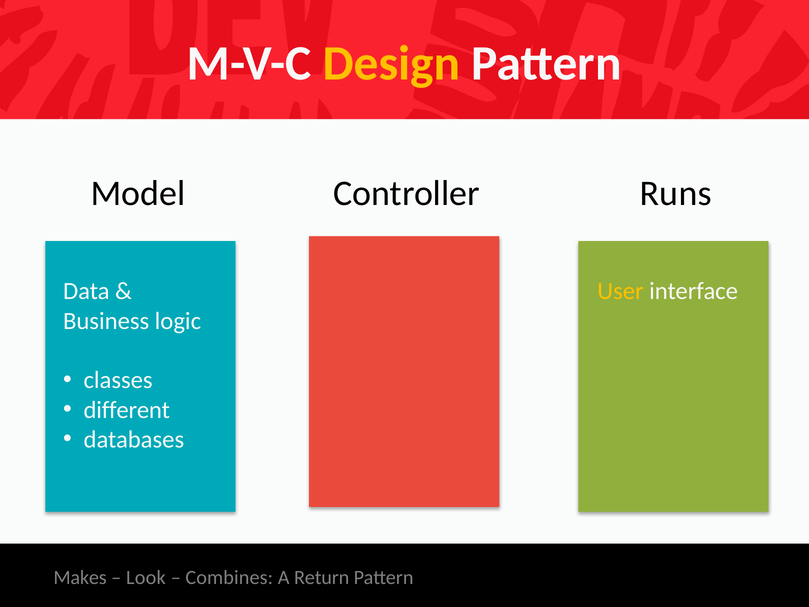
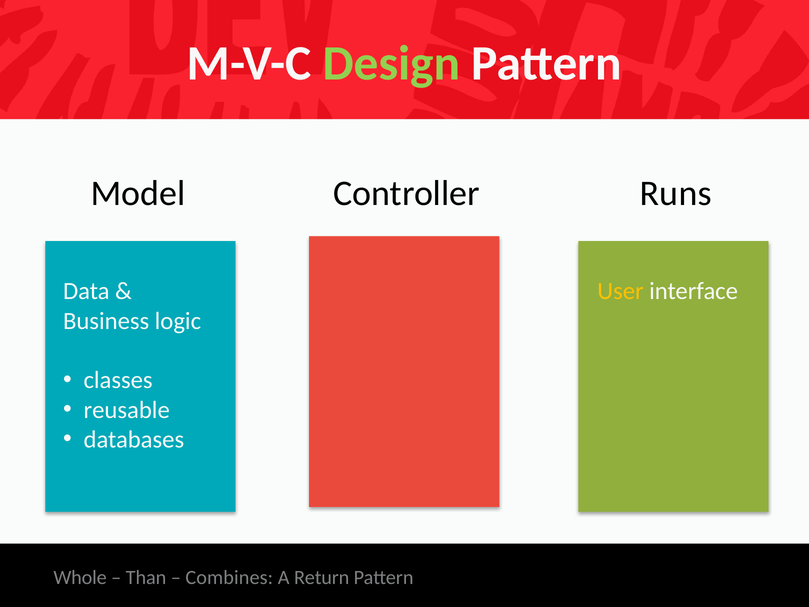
Design colour: yellow -> light green
different: different -> reusable
Makes: Makes -> Whole
Look: Look -> Than
